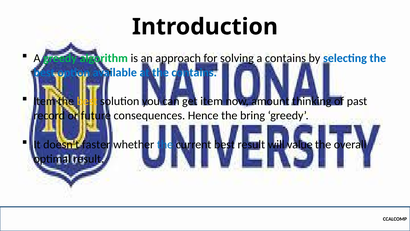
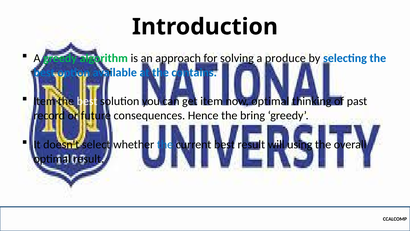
a contains: contains -> produce
best at (87, 101) colour: yellow -> white
now amount: amount -> optimal
faster: faster -> select
value: value -> using
